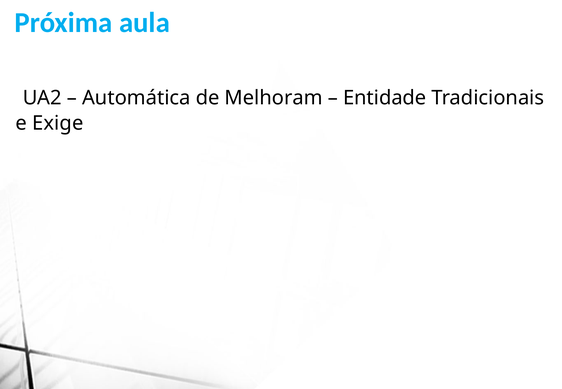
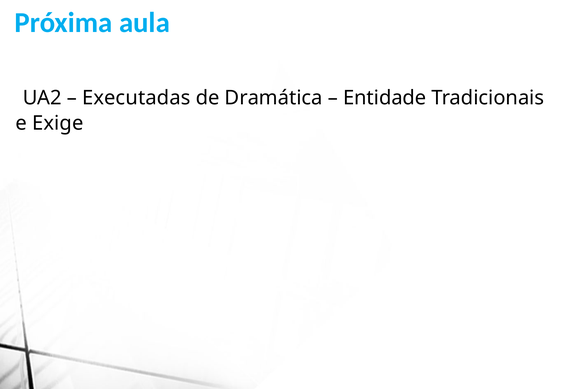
Automática: Automática -> Executadas
Melhoram: Melhoram -> Dramática
